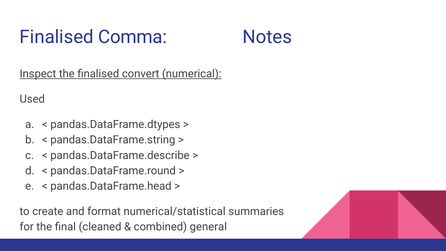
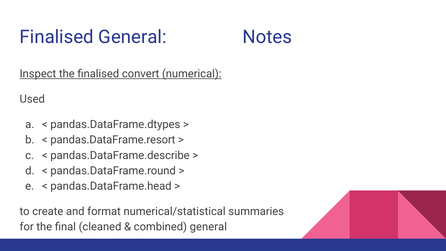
Finalised Comma: Comma -> General
pandas.DataFrame.string: pandas.DataFrame.string -> pandas.DataFrame.resort
